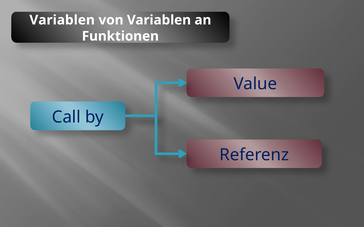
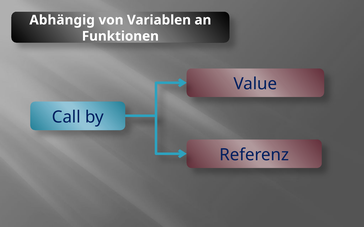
Variablen at (62, 20): Variablen -> Abhängig
